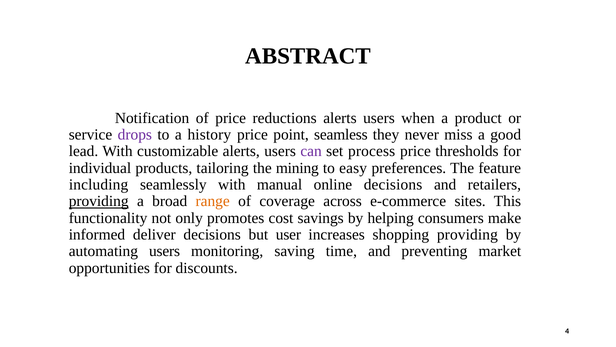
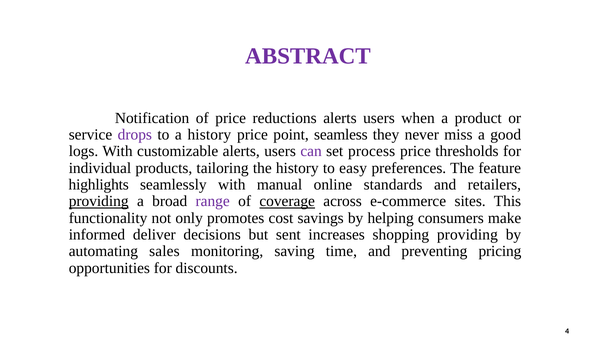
ABSTRACT colour: black -> purple
lead: lead -> logs
the mining: mining -> history
including: including -> highlights
online decisions: decisions -> standards
range colour: orange -> purple
coverage underline: none -> present
user: user -> sent
automating users: users -> sales
market: market -> pricing
